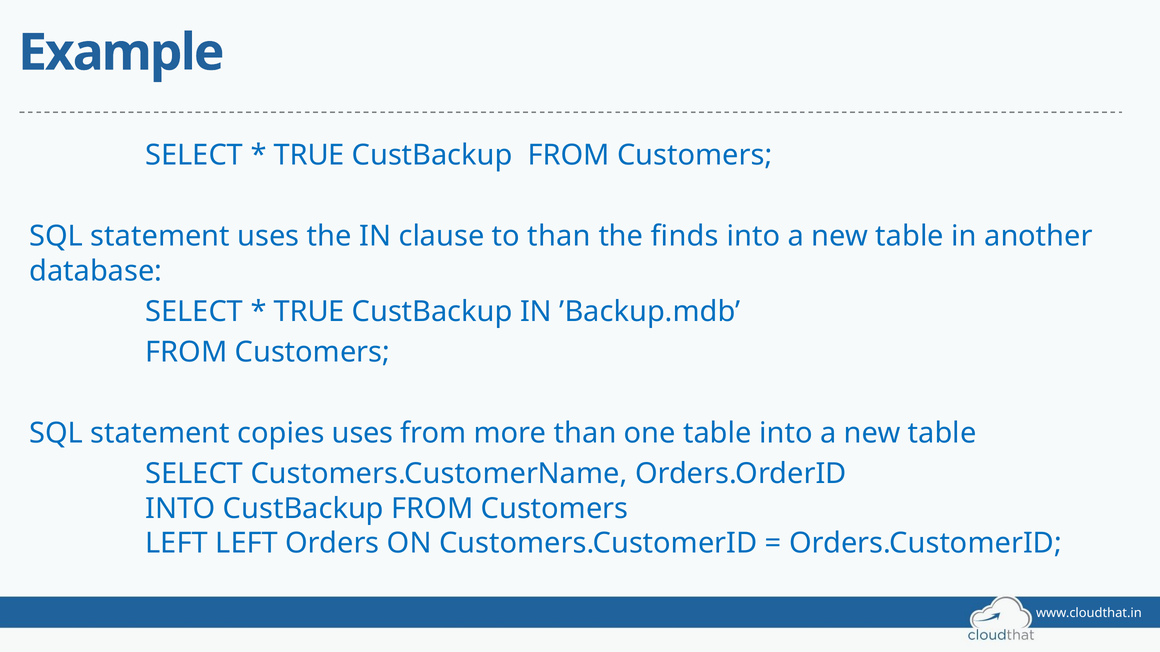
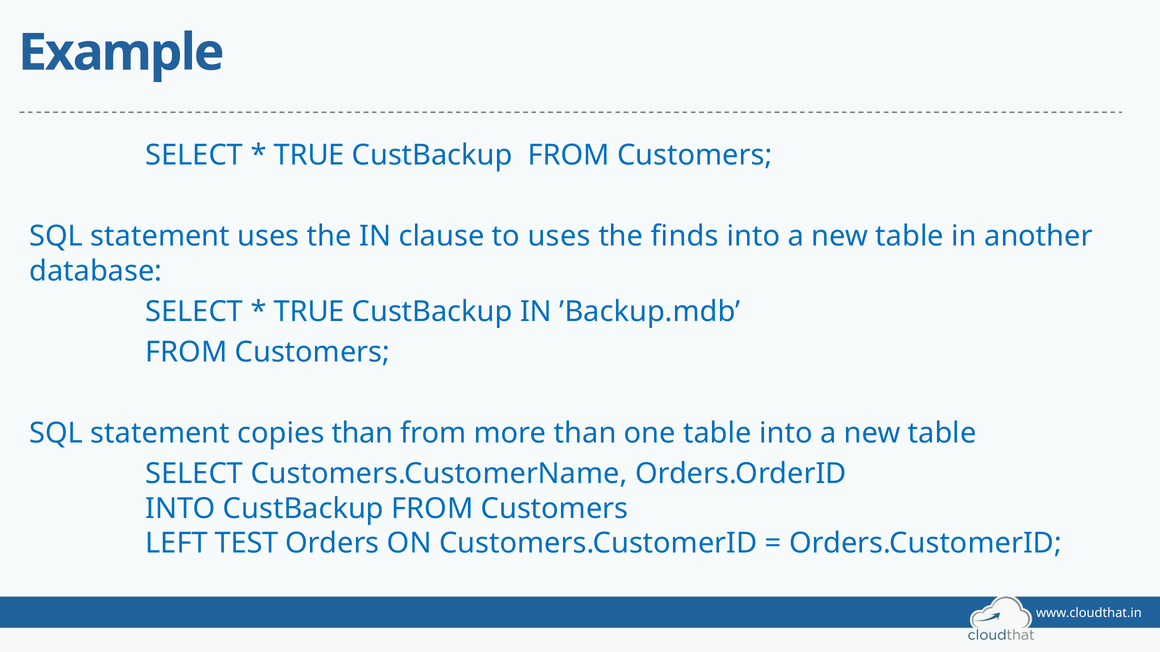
to than: than -> uses
copies uses: uses -> than
LEFT LEFT: LEFT -> TEST
